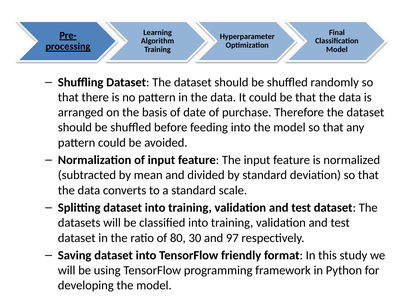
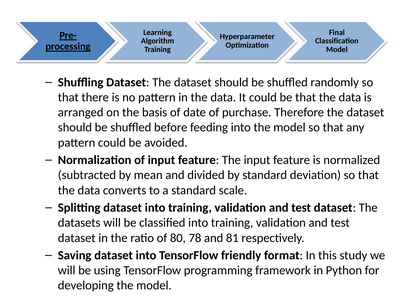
30: 30 -> 78
97: 97 -> 81
